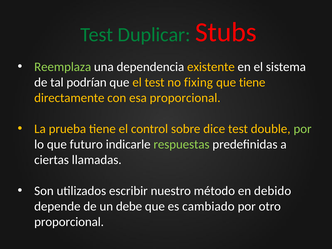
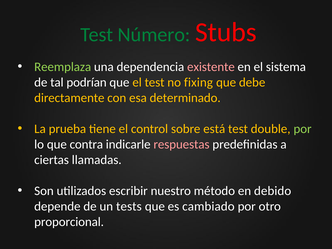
Duplicar: Duplicar -> Número
existente colour: yellow -> pink
que tiene: tiene -> debe
esa proporcional: proporcional -> determinado
dice: dice -> está
futuro: futuro -> contra
respuestas colour: light green -> pink
debe: debe -> tests
